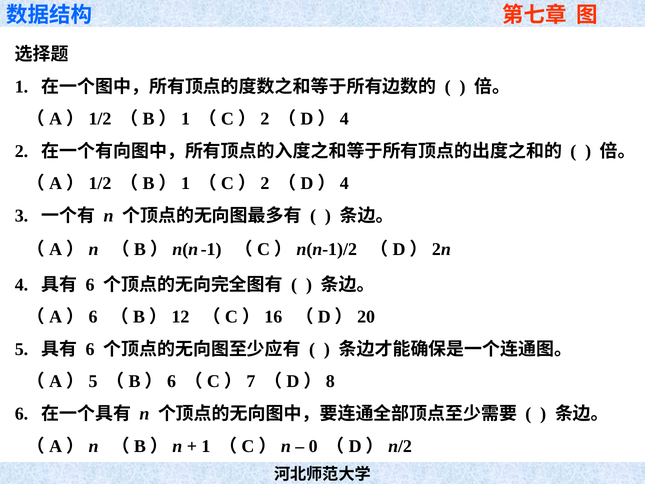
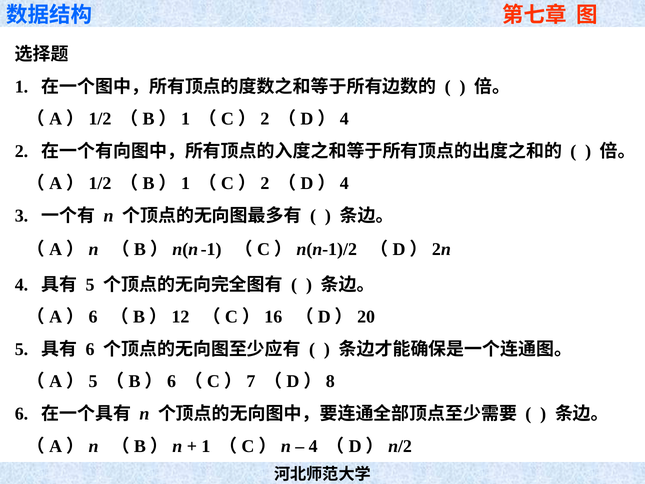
6 at (90, 285): 6 -> 5
0 at (313, 446): 0 -> 4
